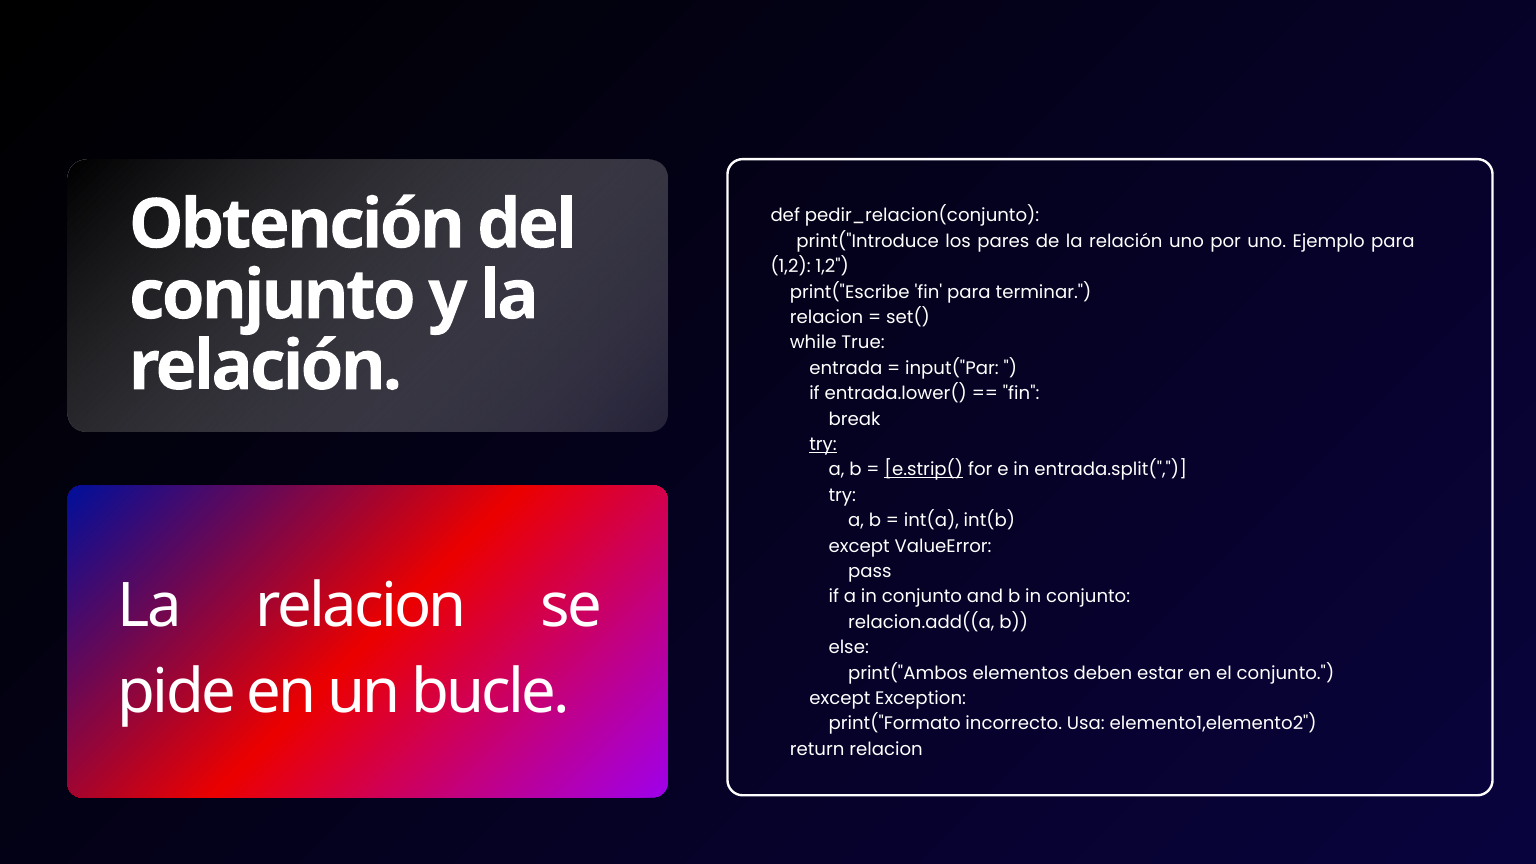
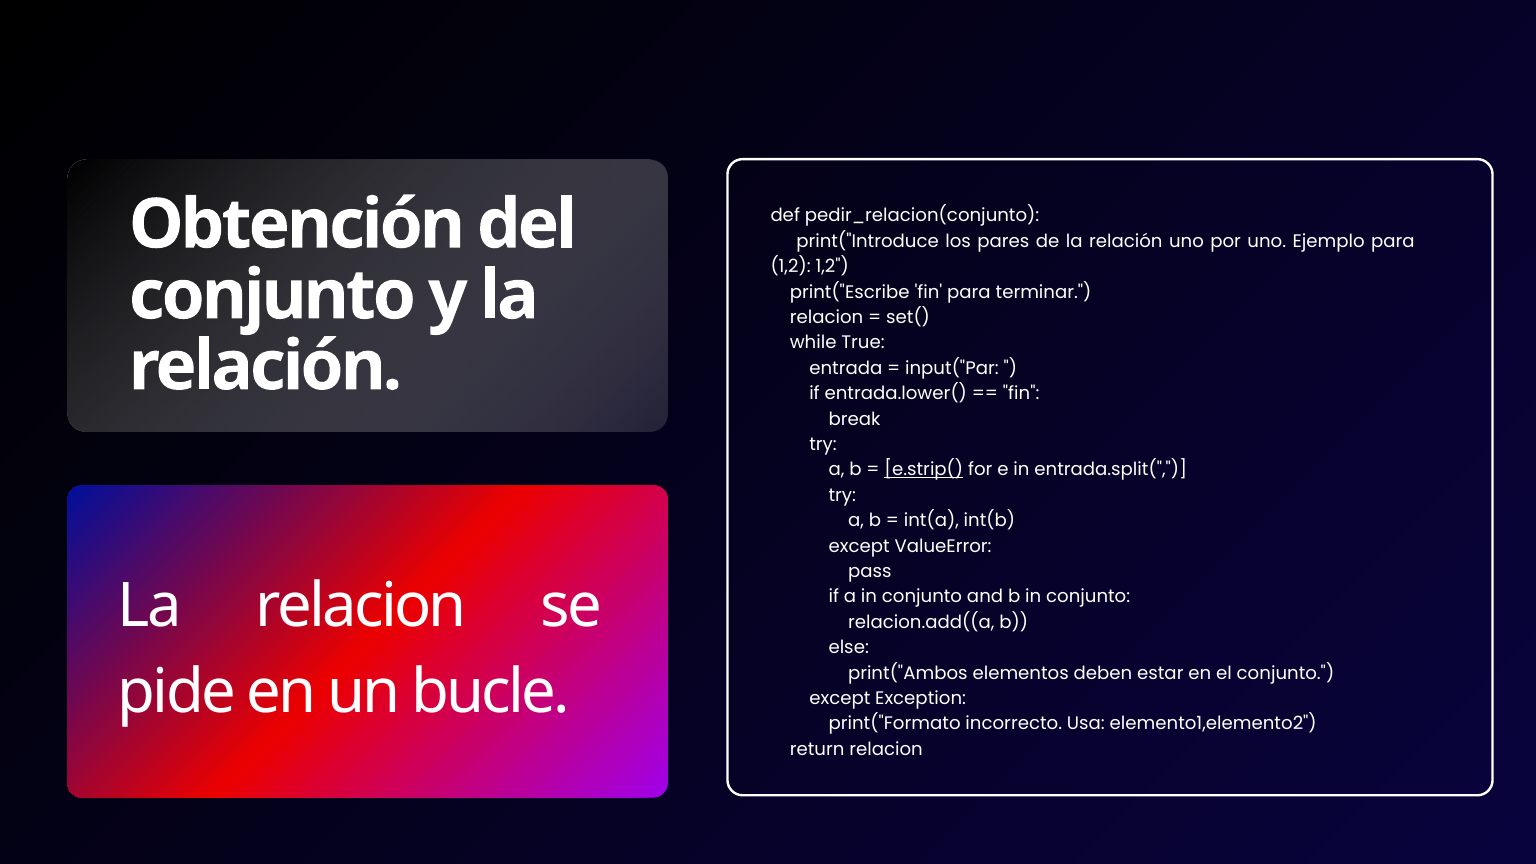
try at (823, 445) underline: present -> none
